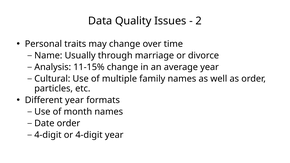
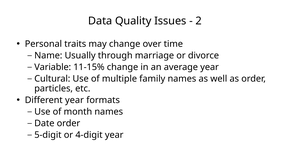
Analysis: Analysis -> Variable
4-digit at (48, 135): 4-digit -> 5-digit
